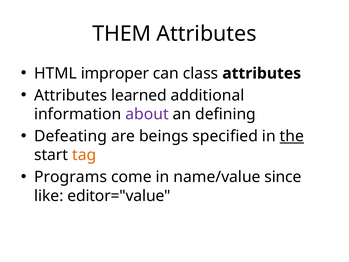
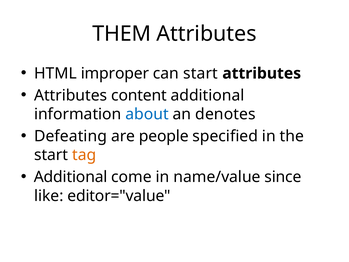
can class: class -> start
learned: learned -> content
about colour: purple -> blue
defining: defining -> denotes
beings: beings -> people
the underline: present -> none
Programs at (71, 177): Programs -> Additional
